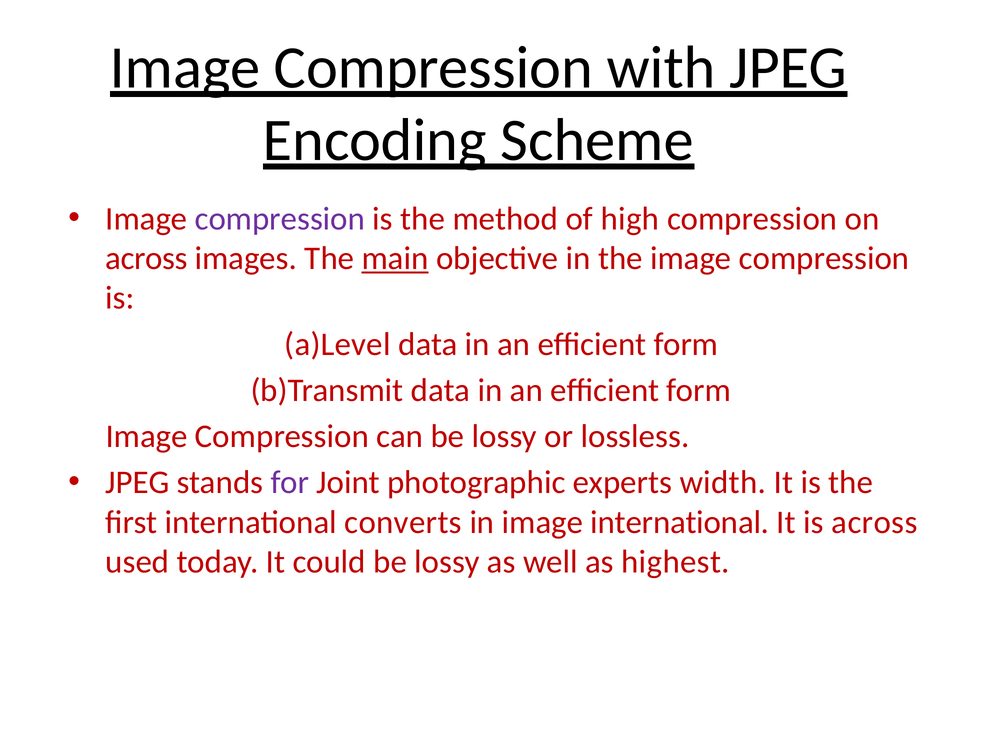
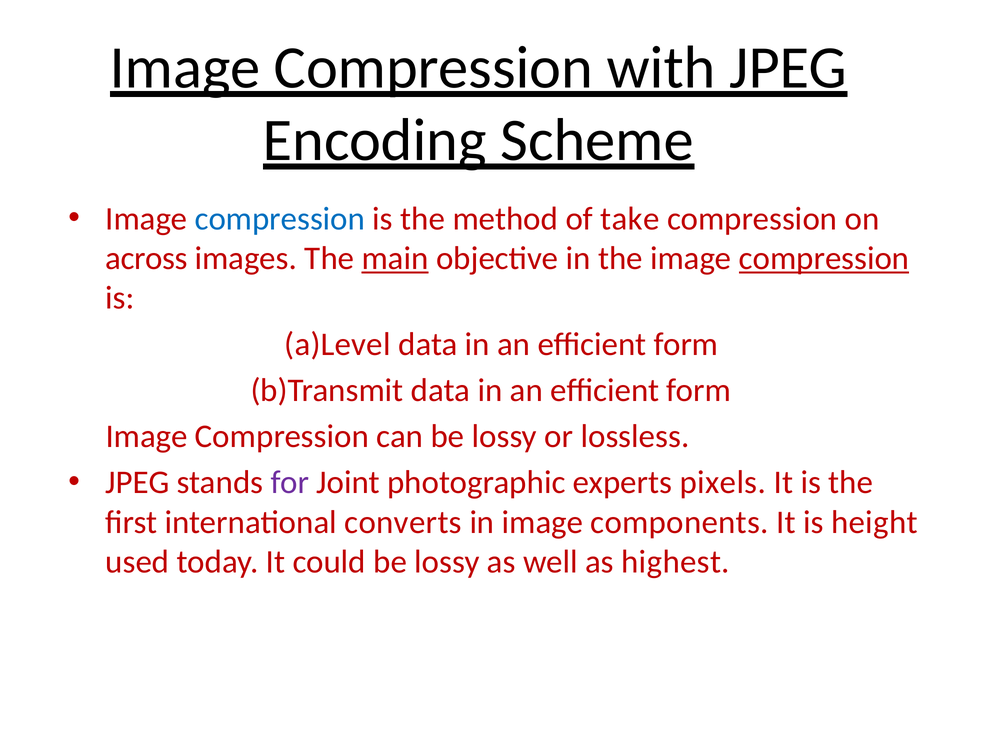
compression at (280, 219) colour: purple -> blue
high: high -> take
compression at (824, 258) underline: none -> present
width: width -> pixels
image international: international -> components
is across: across -> height
